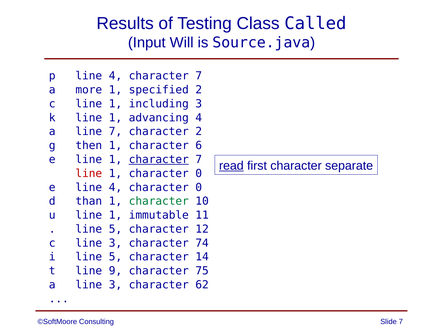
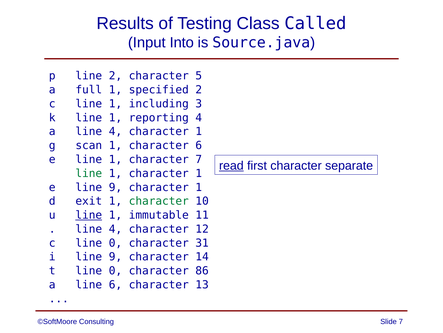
Will: Will -> Into
p line 4: 4 -> 2
7 at (199, 76): 7 -> 5
more: more -> full
advancing: advancing -> reporting
a line 7: 7 -> 4
2 at (199, 131): 2 -> 1
then: then -> scan
character at (159, 159) underline: present -> none
line at (89, 173) colour: red -> green
1 character 0: 0 -> 1
e line 4: 4 -> 9
0 at (199, 187): 0 -> 1
than: than -> exit
line at (89, 215) underline: none -> present
5 at (115, 229): 5 -> 4
c line 3: 3 -> 0
74: 74 -> 31
i line 5: 5 -> 9
t line 9: 9 -> 0
75: 75 -> 86
a line 3: 3 -> 6
62: 62 -> 13
